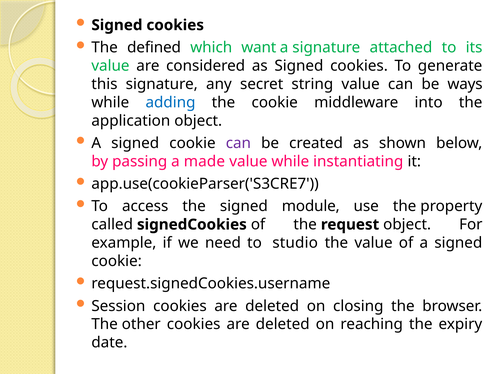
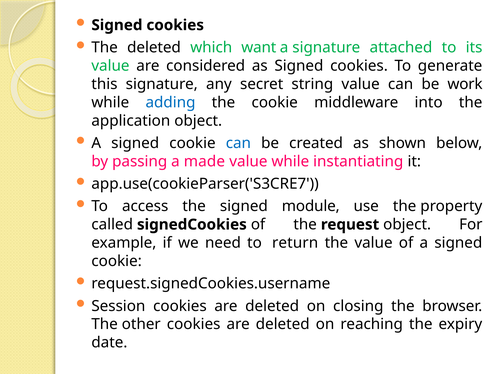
The defined: defined -> deleted
ways: ways -> work
can at (238, 143) colour: purple -> blue
studio: studio -> return
